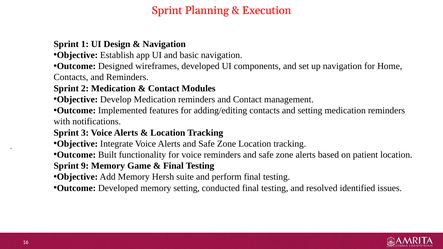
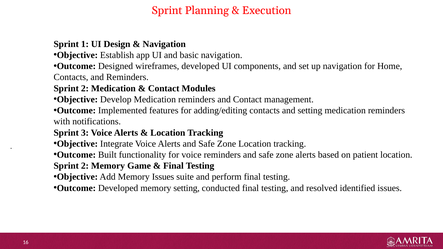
9 at (85, 166): 9 -> 2
Memory Hersh: Hersh -> Issues
